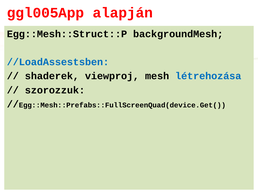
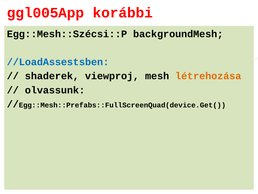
alapján: alapján -> korábbi
Egg::Mesh::Struct::P: Egg::Mesh::Struct::P -> Egg::Mesh::Szécsi::P
létrehozása colour: blue -> orange
szorozzuk: szorozzuk -> olvassunk
